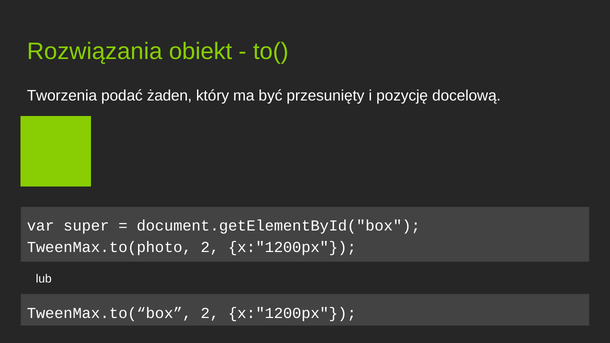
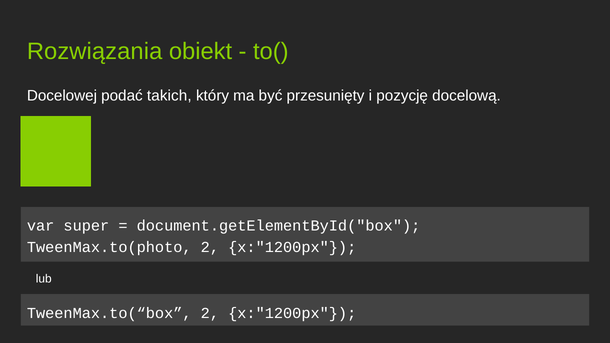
Tworzenia: Tworzenia -> Docelowej
żaden: żaden -> takich
